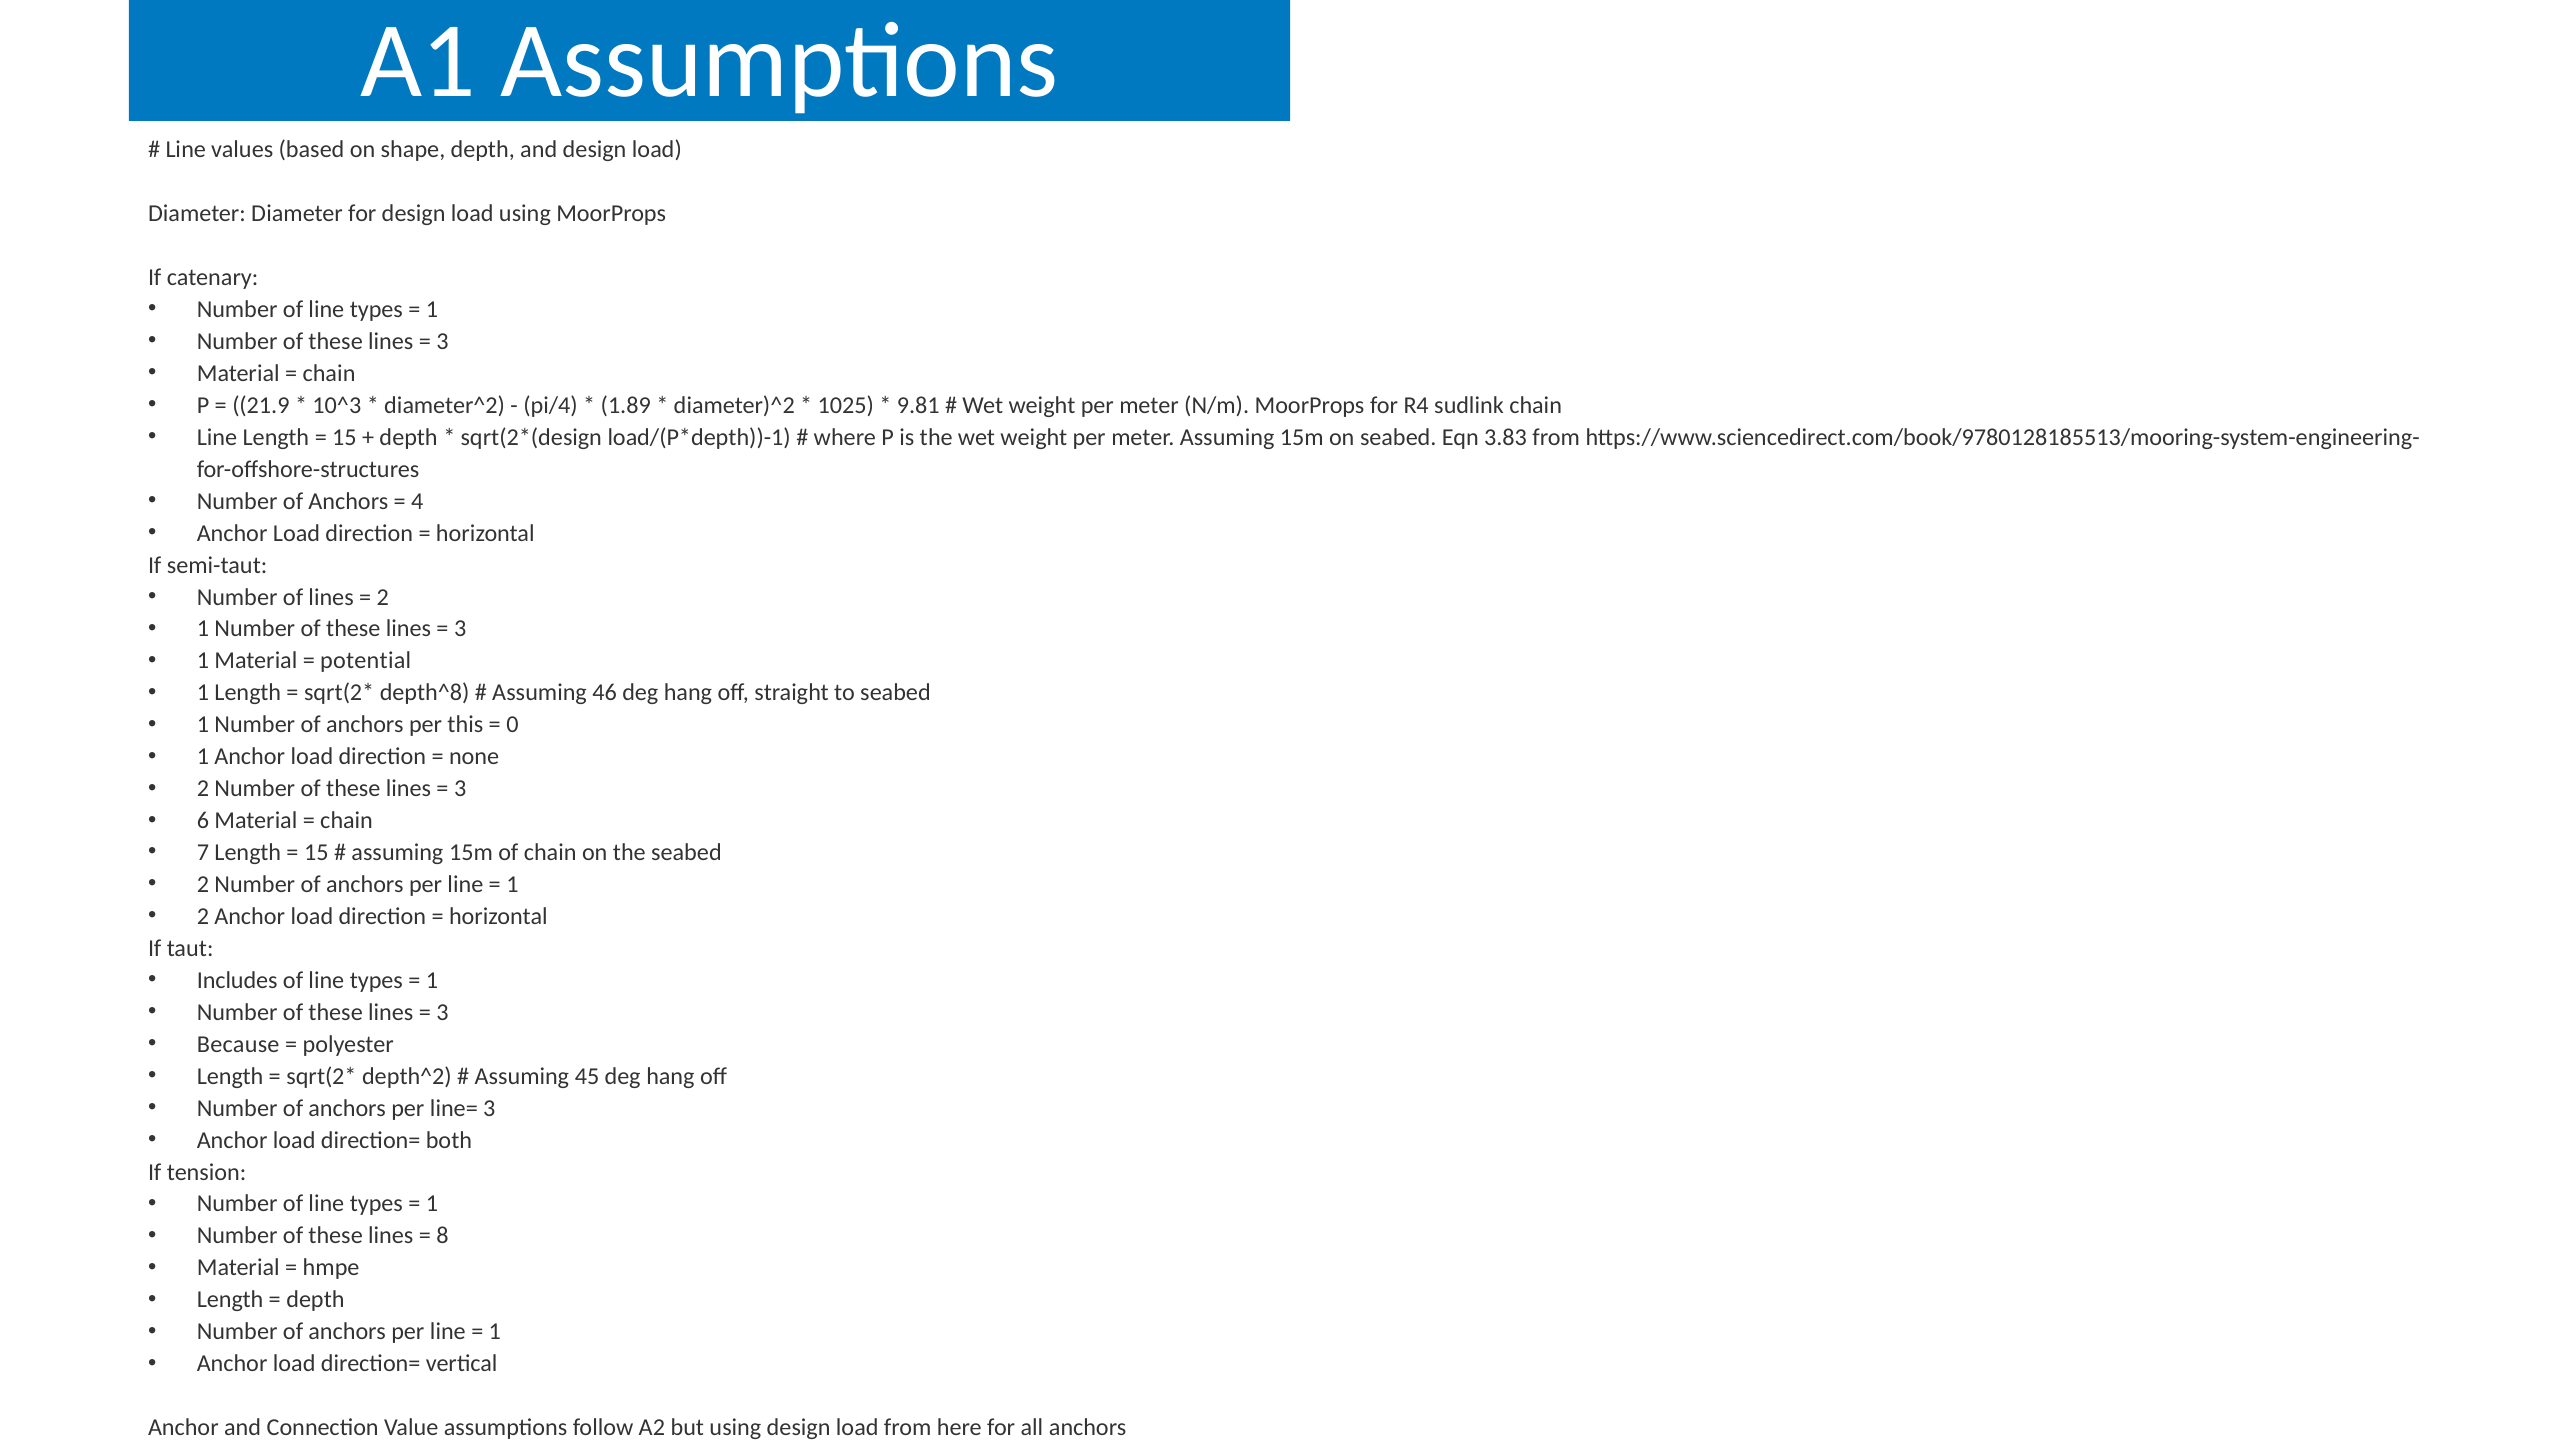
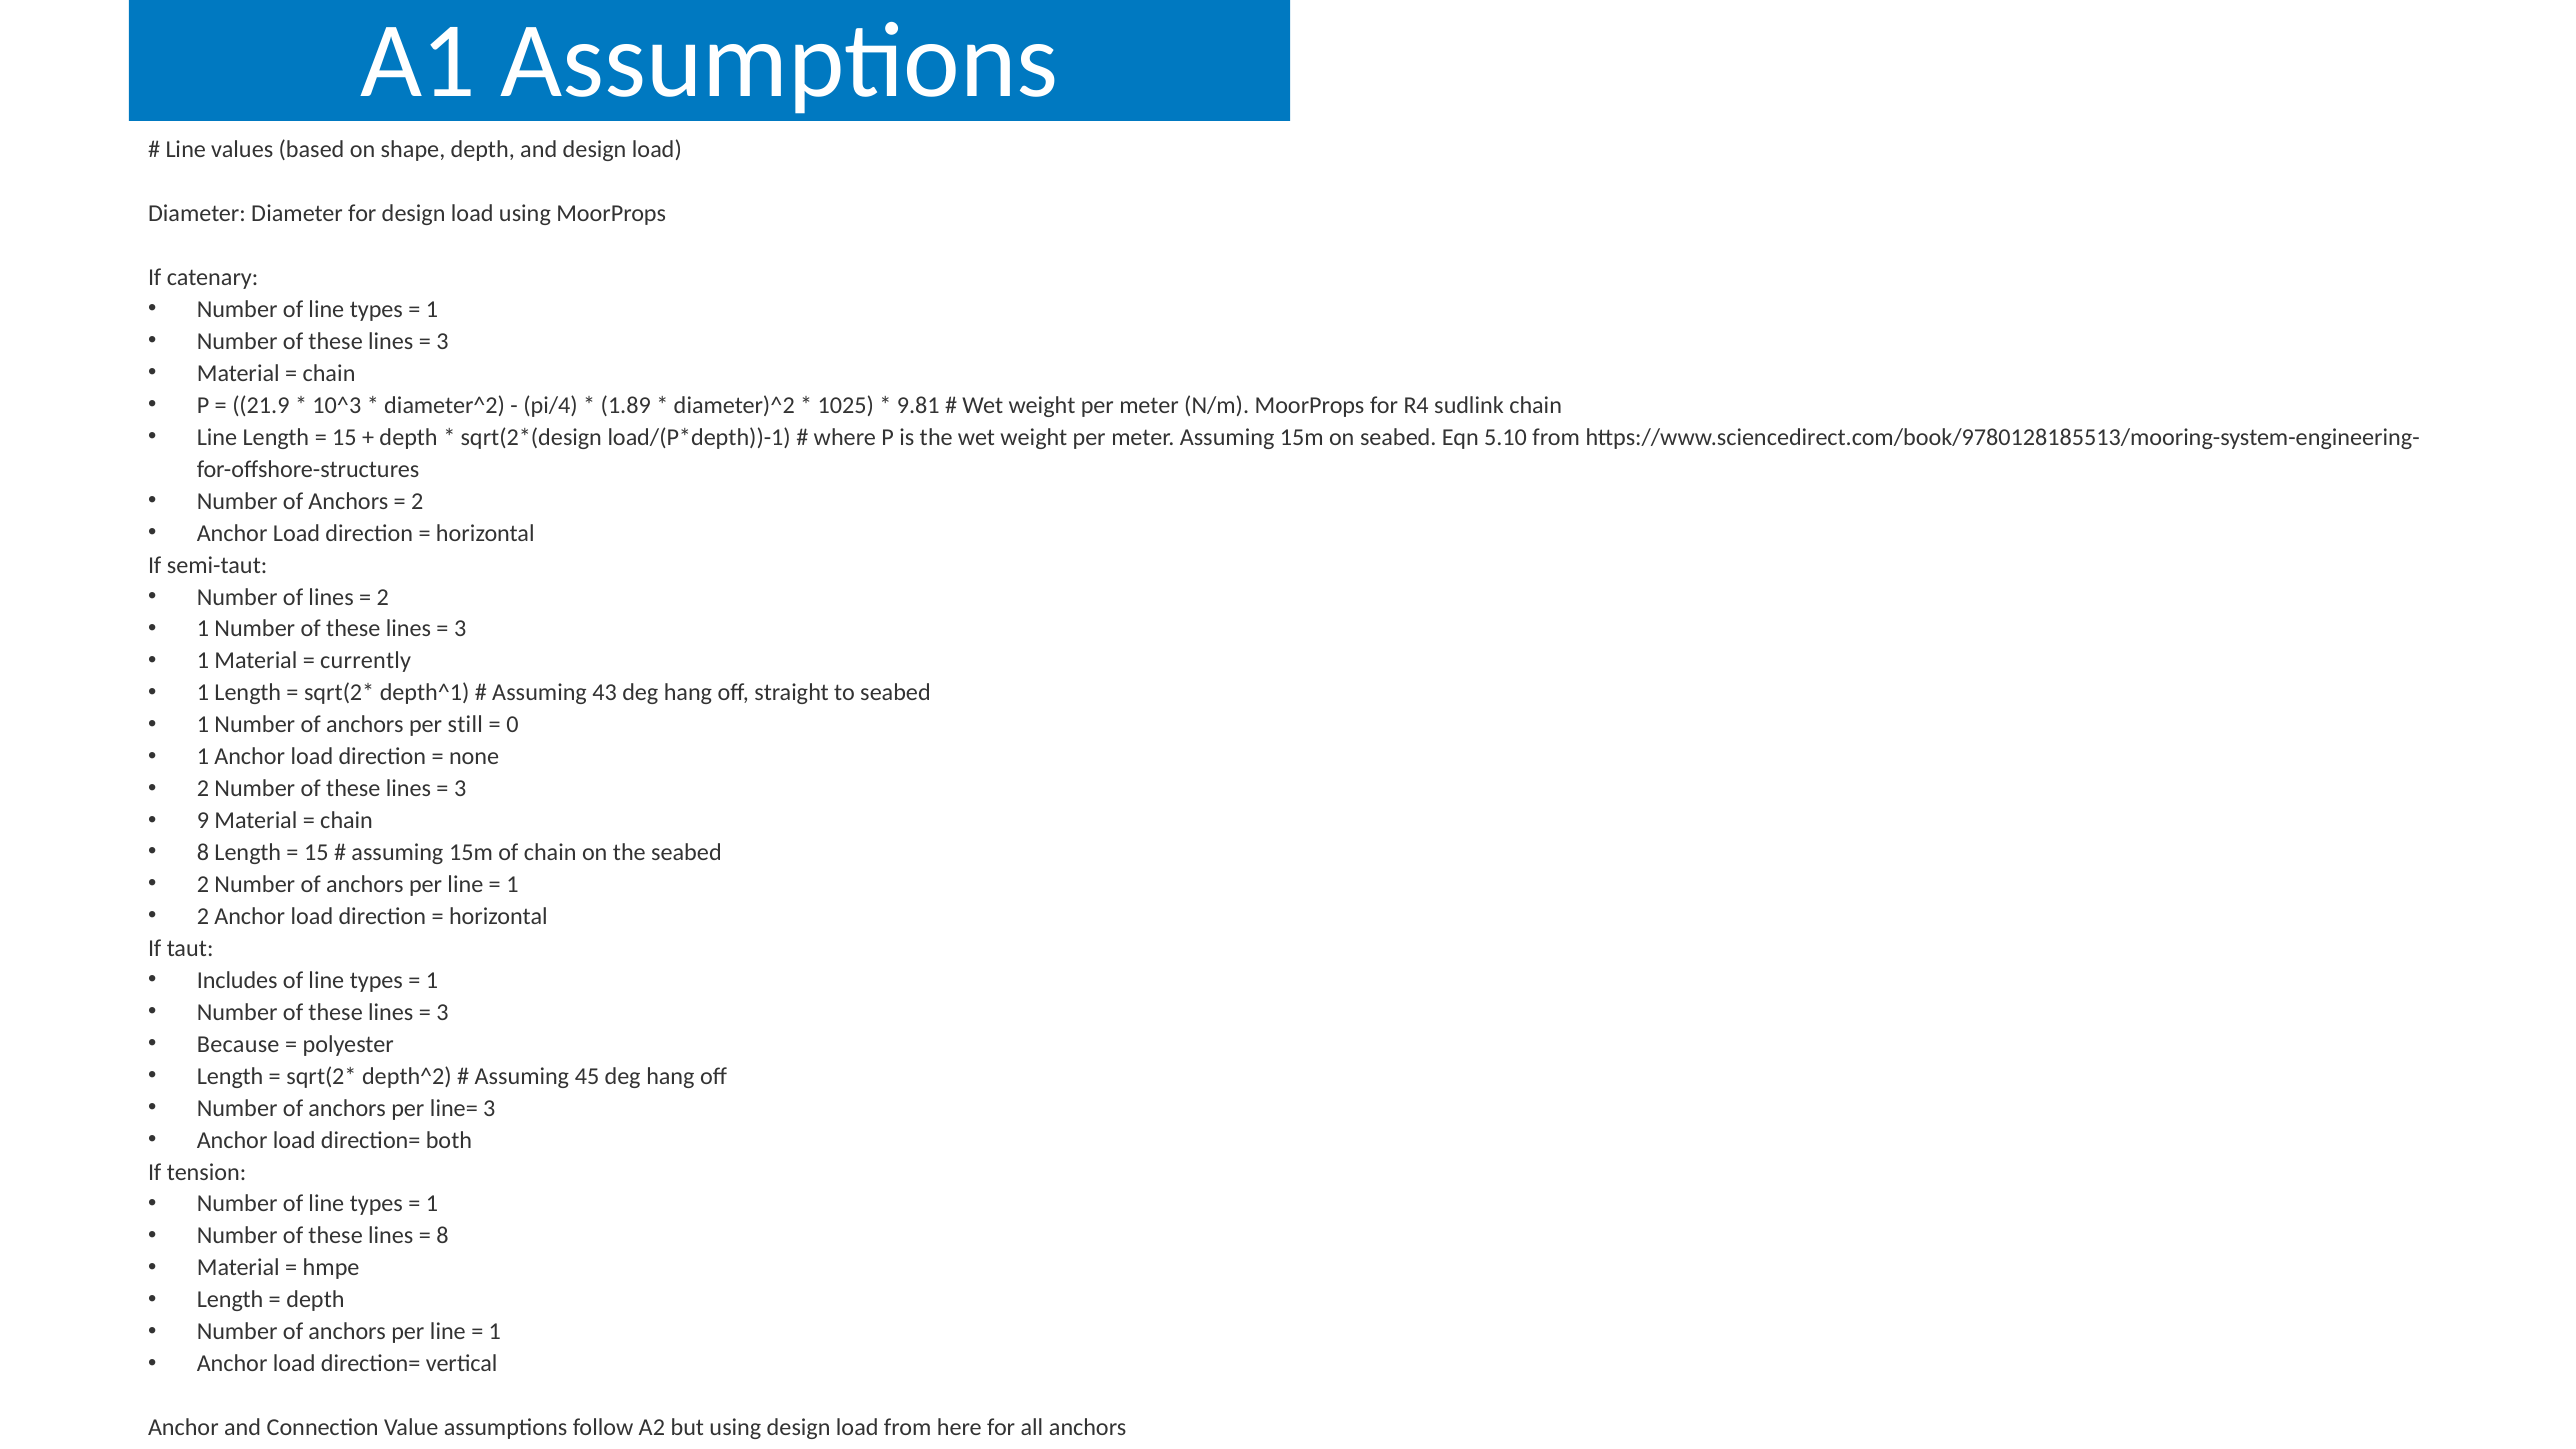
3.83: 3.83 -> 5.10
4 at (417, 501): 4 -> 2
potential: potential -> currently
depth^8: depth^8 -> depth^1
46: 46 -> 43
this: this -> still
6: 6 -> 9
7 at (203, 853): 7 -> 8
